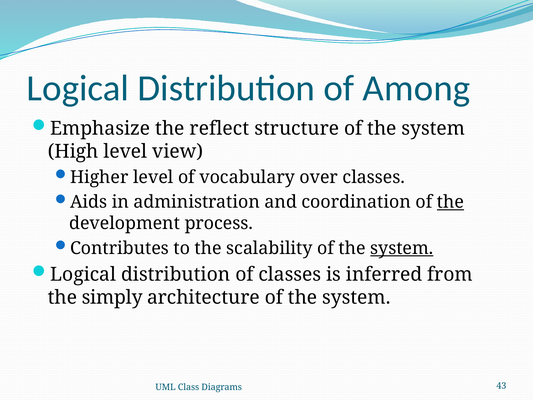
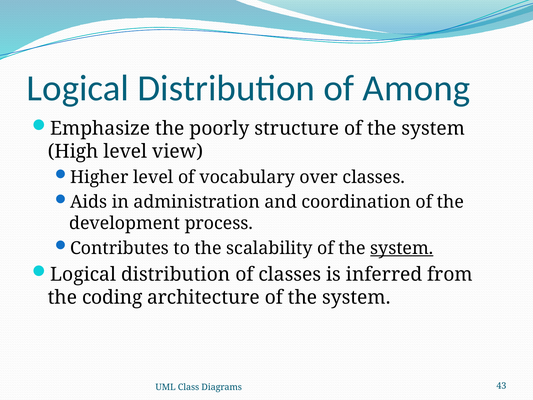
reflect: reflect -> poorly
the at (450, 202) underline: present -> none
simply: simply -> coding
